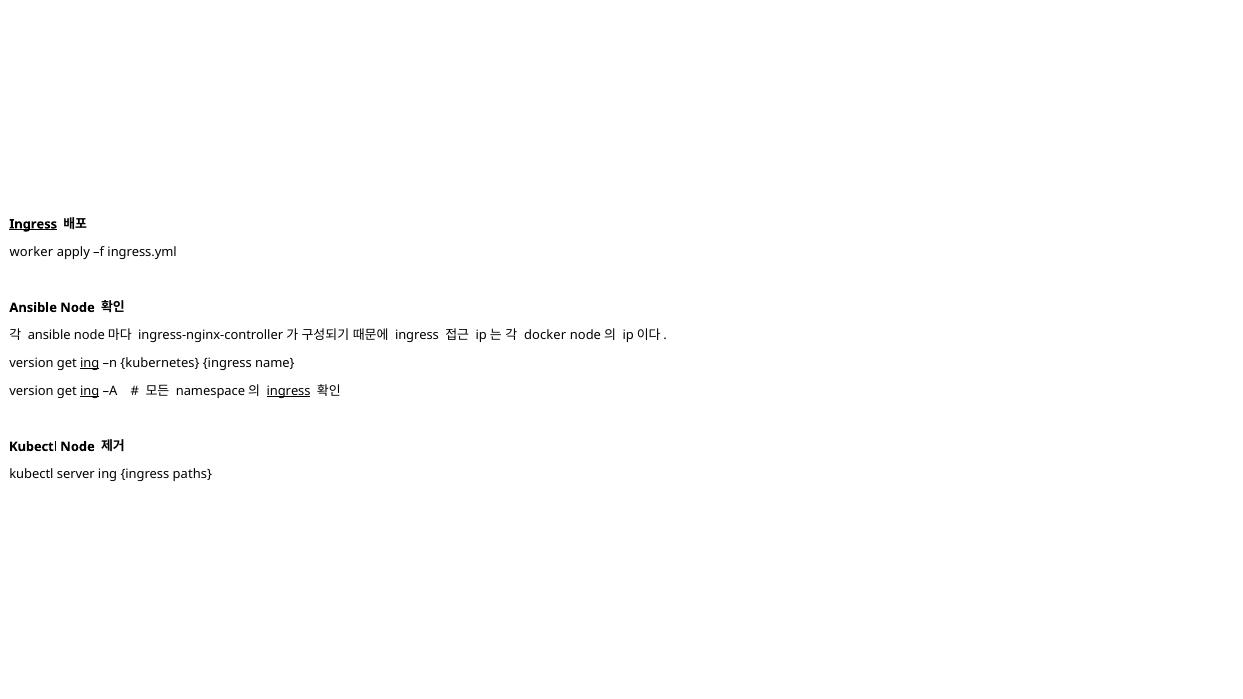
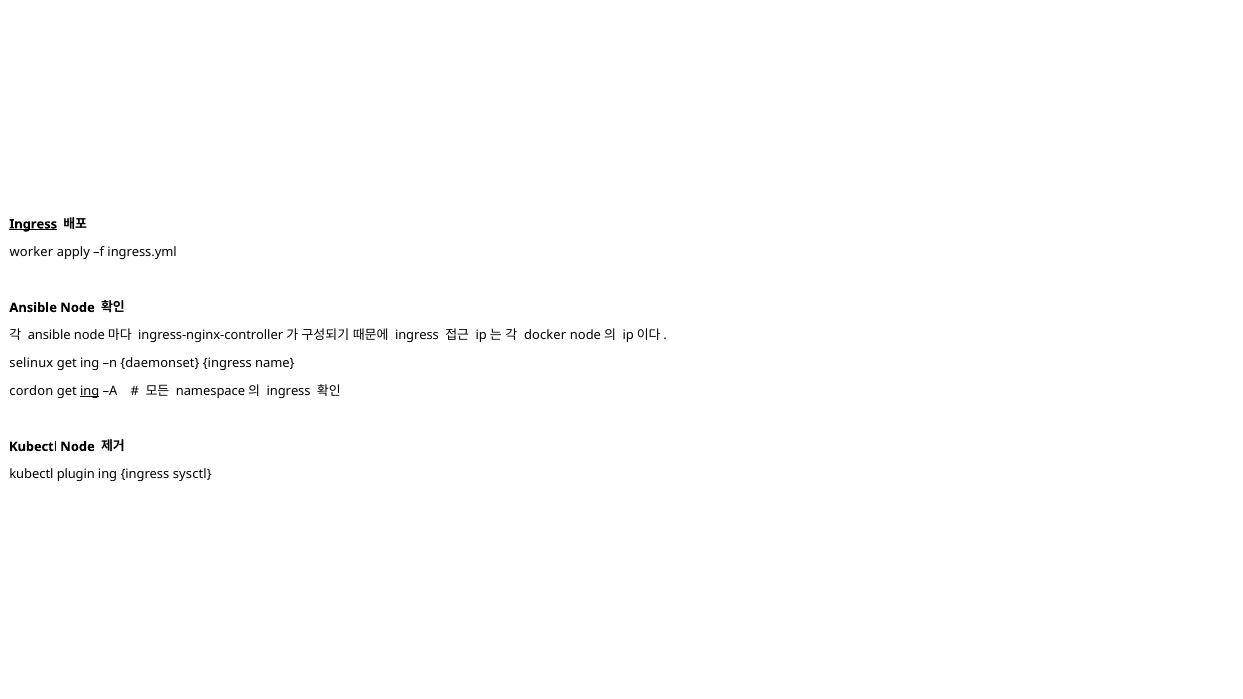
version at (31, 363): version -> selinux
ing at (90, 363) underline: present -> none
kubernetes: kubernetes -> daemonset
version at (31, 391): version -> cordon
ingress at (289, 391) underline: present -> none
server: server -> plugin
paths: paths -> sysctl
